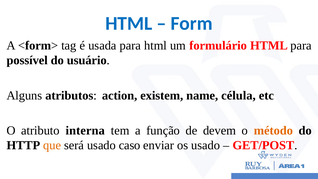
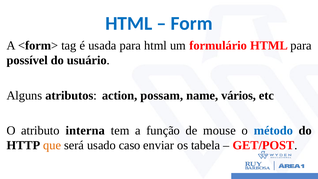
existem: existem -> possam
célula: célula -> vários
devem: devem -> mouse
método colour: orange -> blue
os usado: usado -> tabela
